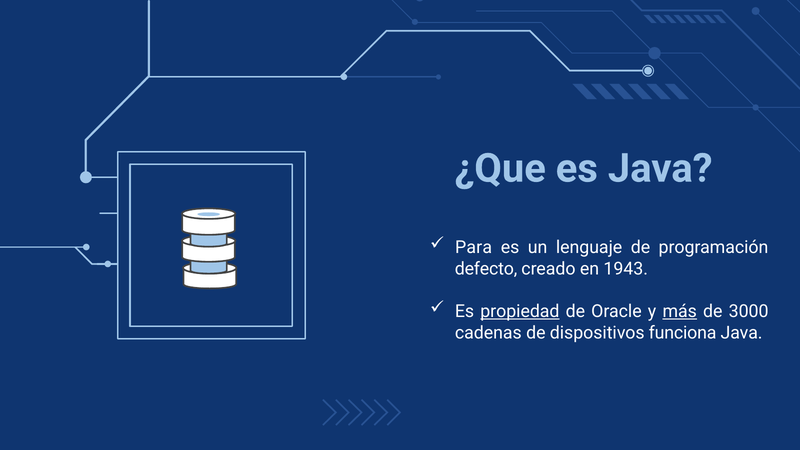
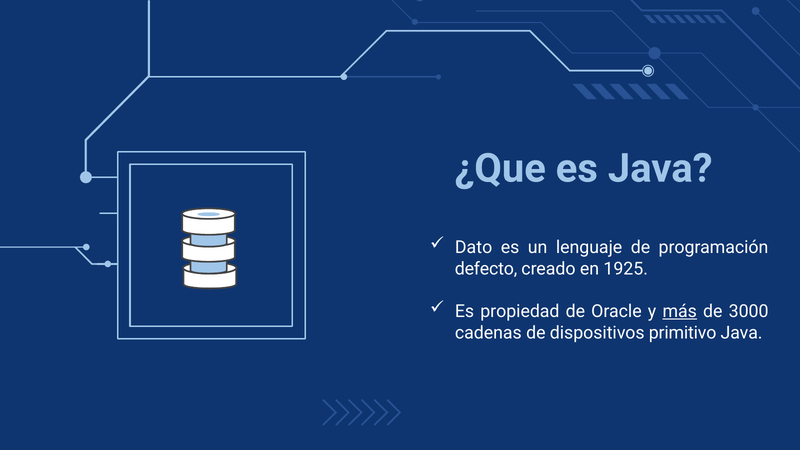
Para: Para -> Dato
1943: 1943 -> 1925
propiedad underline: present -> none
funciona: funciona -> primitivo
